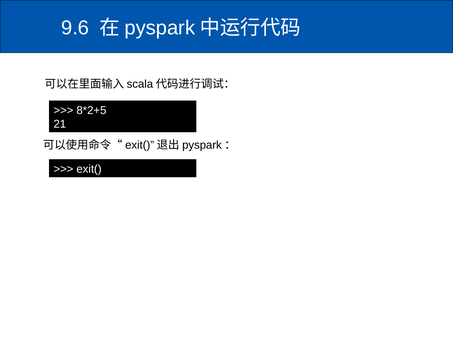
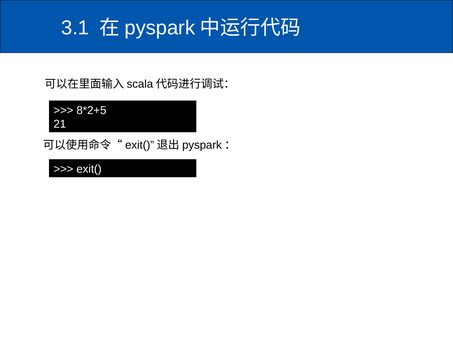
9.6: 9.6 -> 3.1
